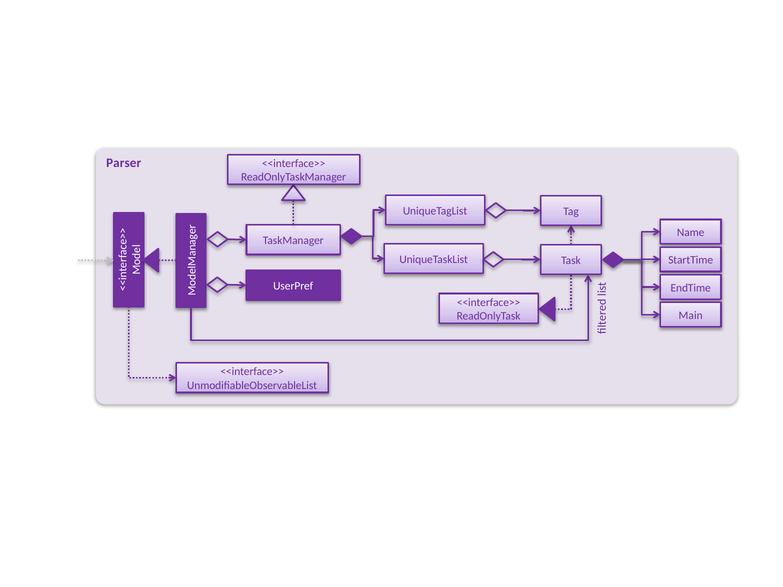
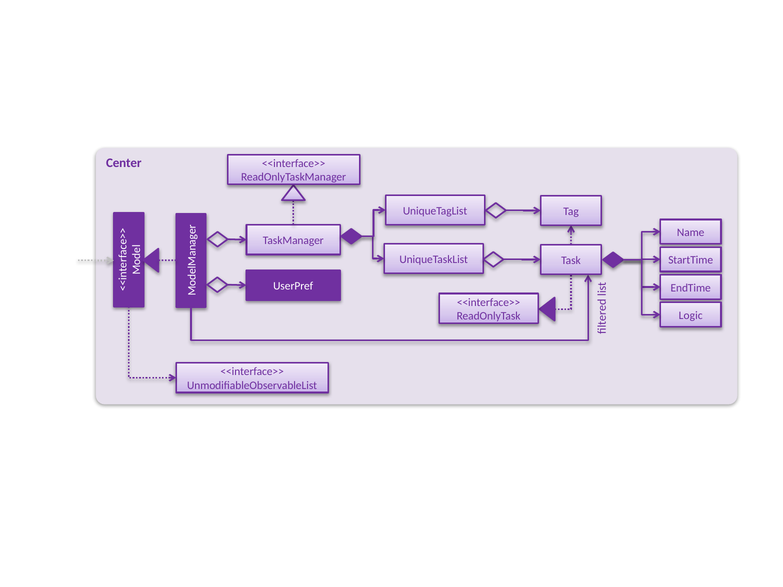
Parser: Parser -> Center
Main: Main -> Logic
